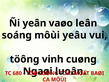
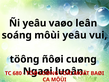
Ñi yeân: yeân -> yeâu
vinh: vinh -> ñôøi
